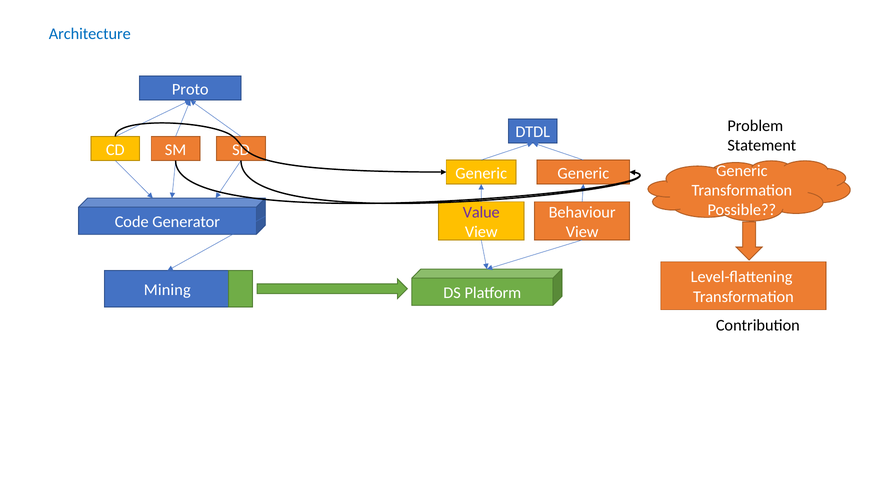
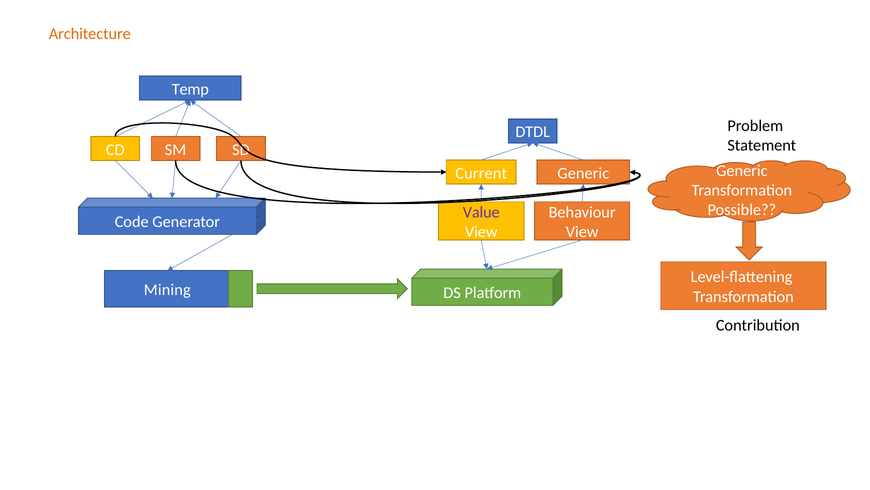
Architecture colour: blue -> orange
Proto: Proto -> Temp
Generic at (481, 173): Generic -> Current
